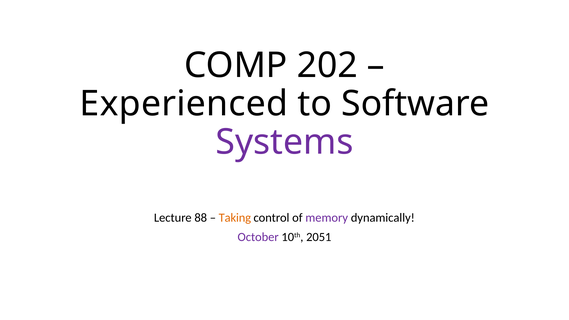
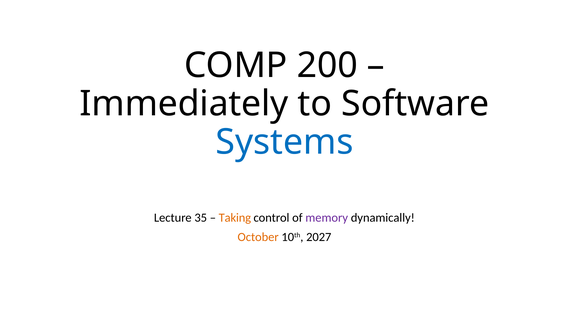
202: 202 -> 200
Experienced: Experienced -> Immediately
Systems colour: purple -> blue
88: 88 -> 35
October colour: purple -> orange
2051: 2051 -> 2027
